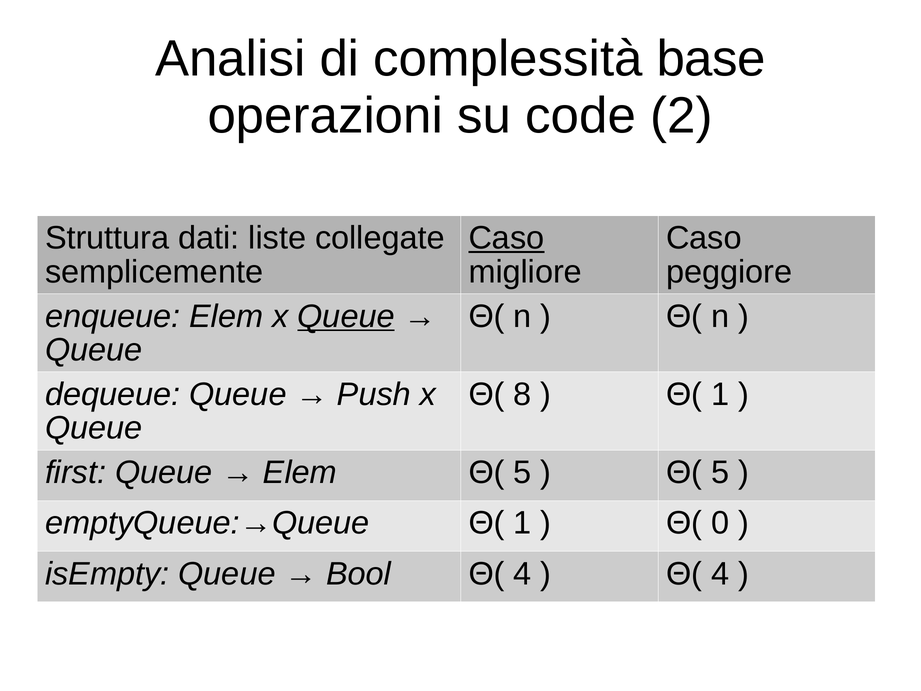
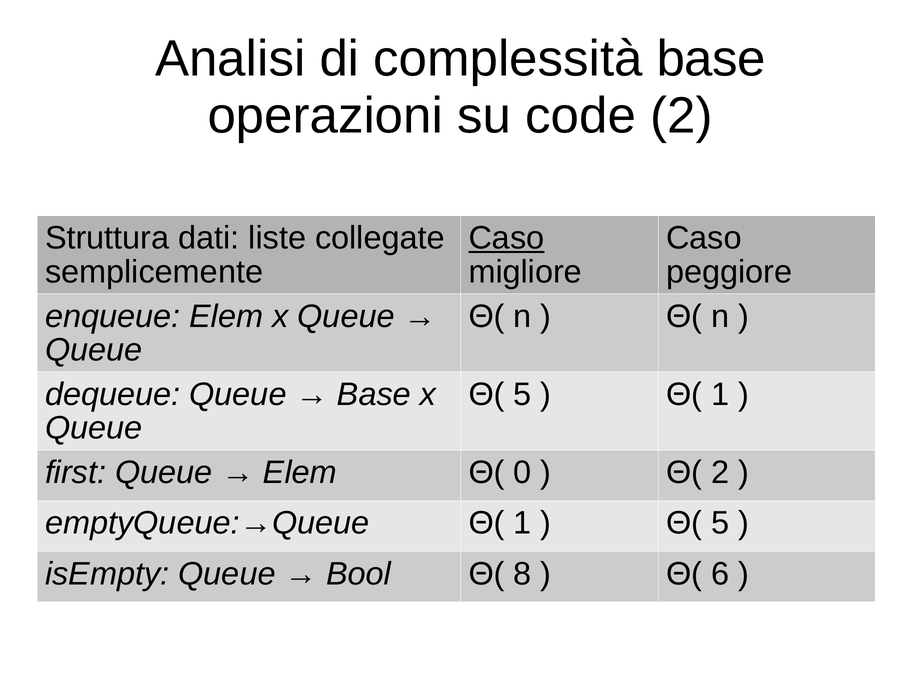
Queue at (346, 316) underline: present -> none
Push at (374, 394): Push -> Base
8 at (523, 394): 8 -> 5
Elem Θ( 5: 5 -> 0
5 at (720, 473): 5 -> 2
0 at (720, 523): 0 -> 5
Bool Θ( 4: 4 -> 8
4 at (720, 574): 4 -> 6
